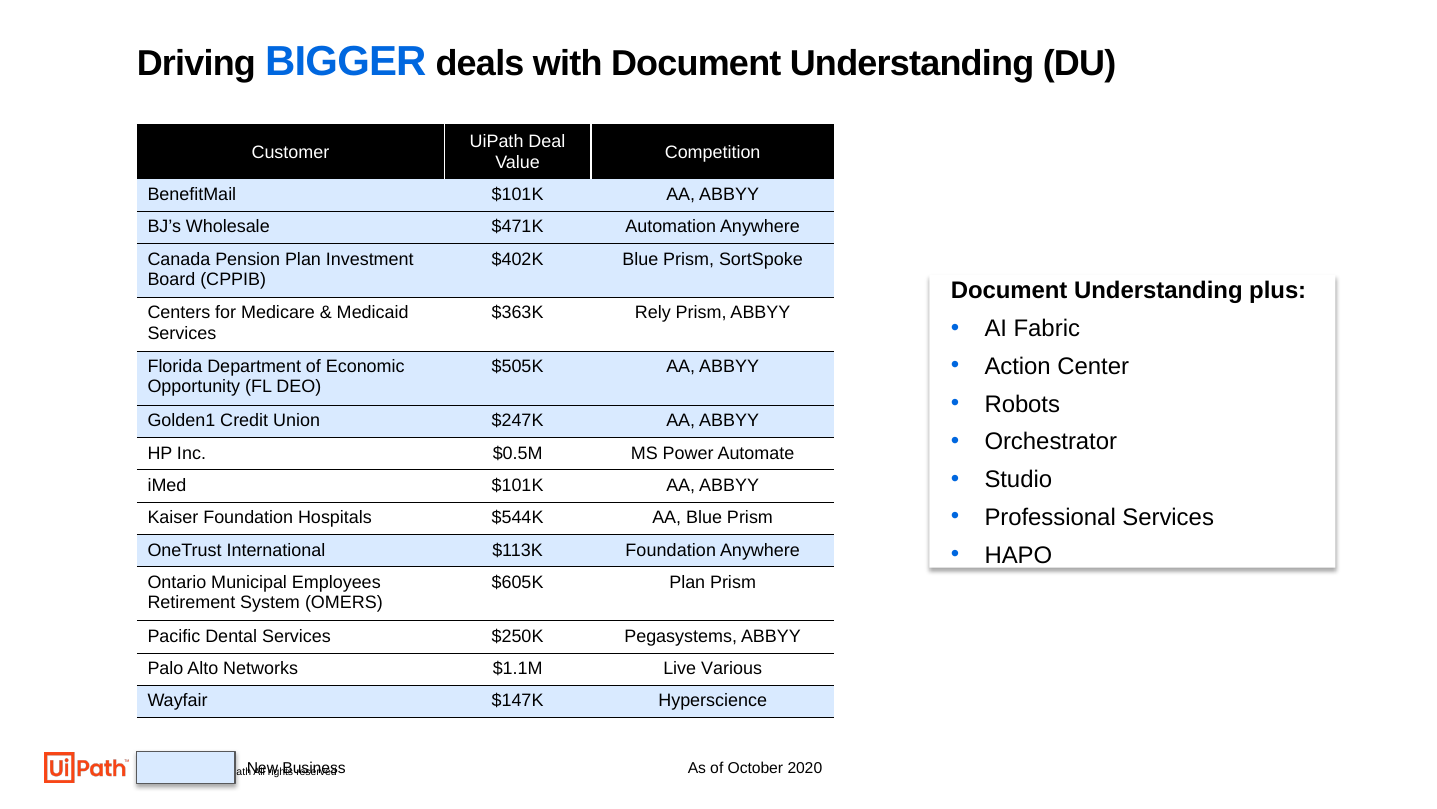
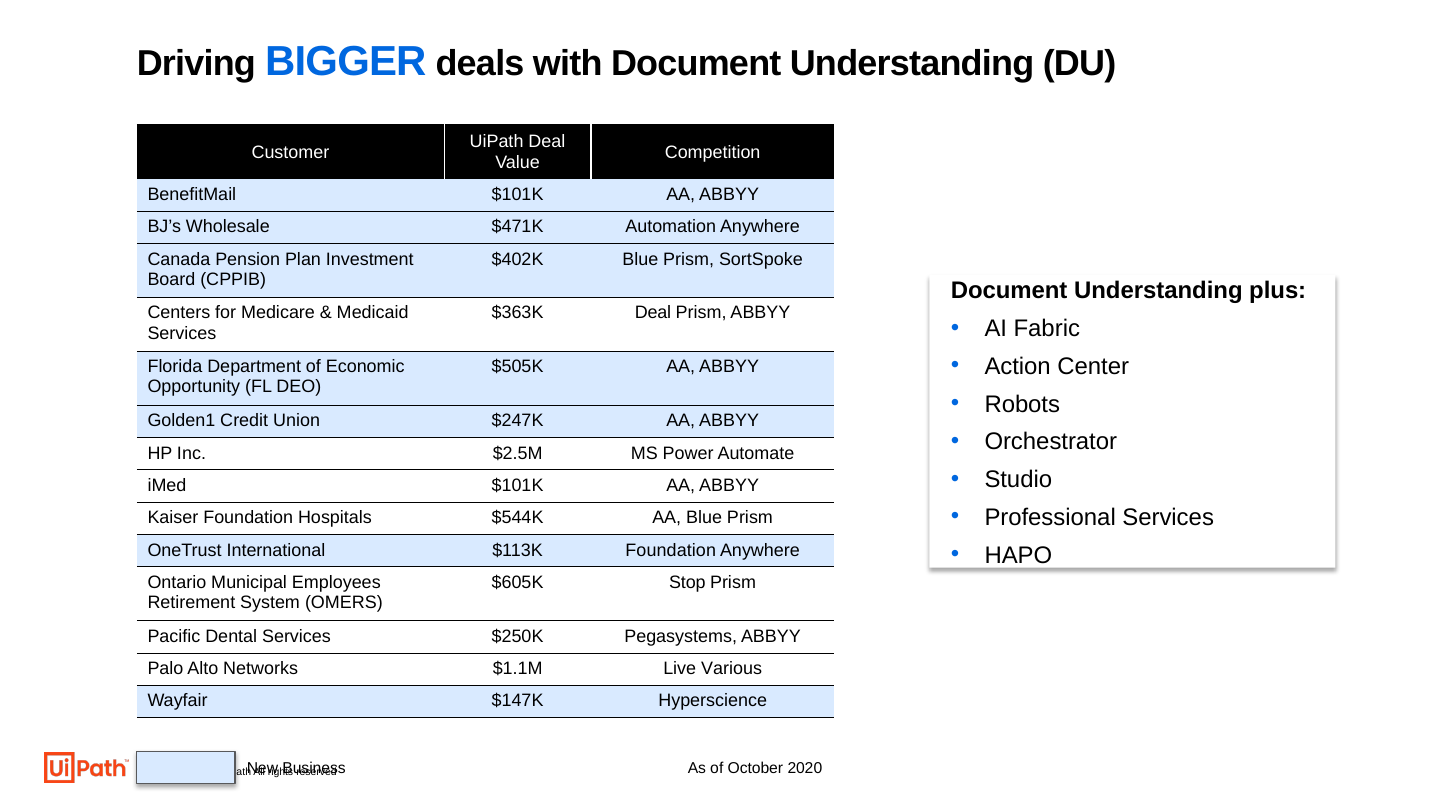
$363K Rely: Rely -> Deal
$0.5M: $0.5M -> $2.5M
$605K Plan: Plan -> Stop
